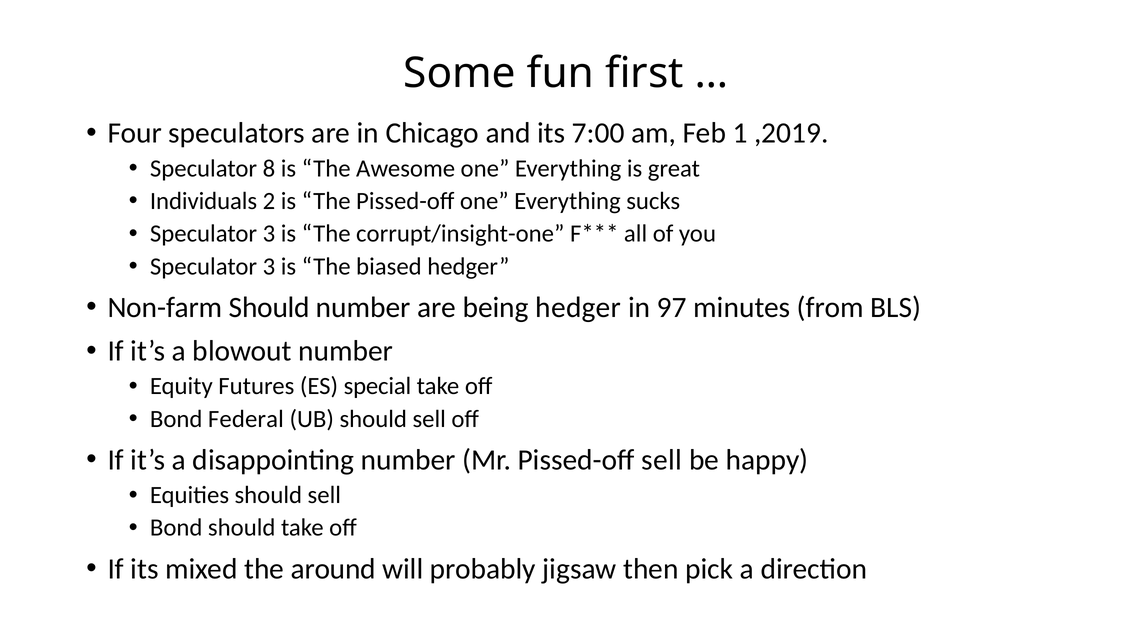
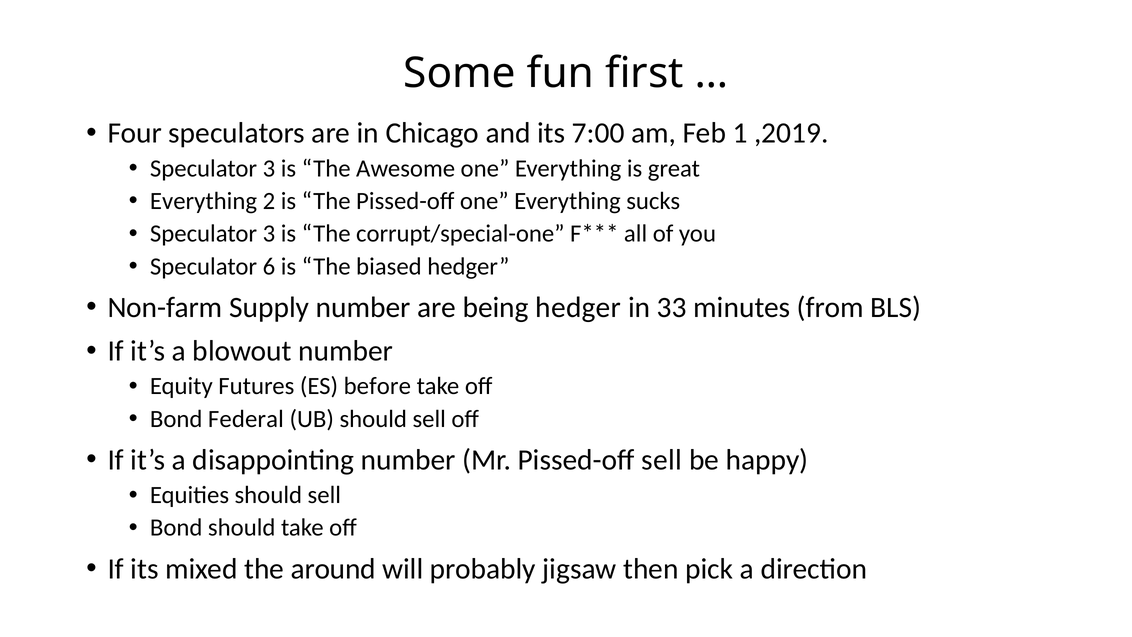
8 at (269, 168): 8 -> 3
Individuals at (204, 201): Individuals -> Everything
corrupt/insight-one: corrupt/insight-one -> corrupt/special-one
3 at (269, 266): 3 -> 6
Non-farm Should: Should -> Supply
97: 97 -> 33
special: special -> before
